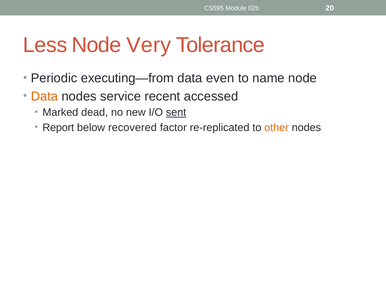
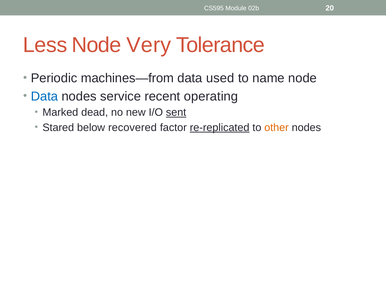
executing—from: executing—from -> machines—from
even: even -> used
Data at (44, 96) colour: orange -> blue
accessed: accessed -> operating
Report: Report -> Stared
re-replicated underline: none -> present
